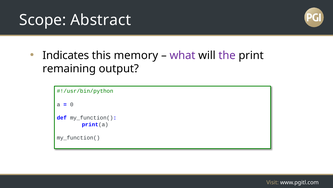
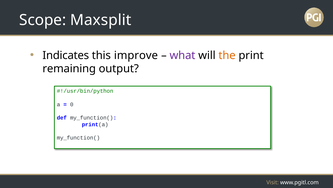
Abstract: Abstract -> Maxsplit
memory: memory -> improve
the colour: purple -> orange
